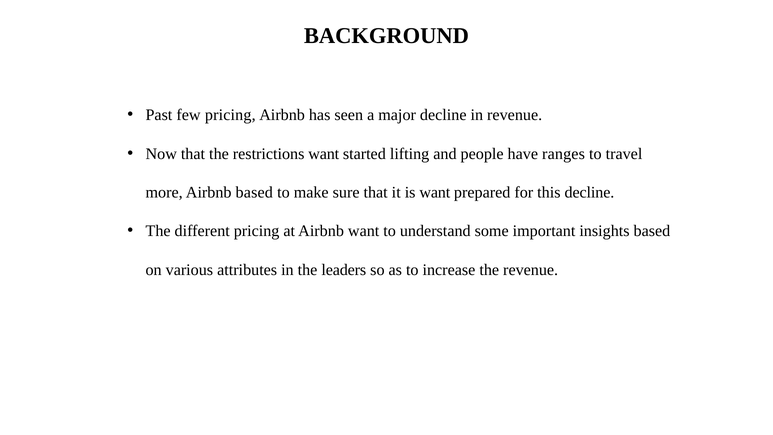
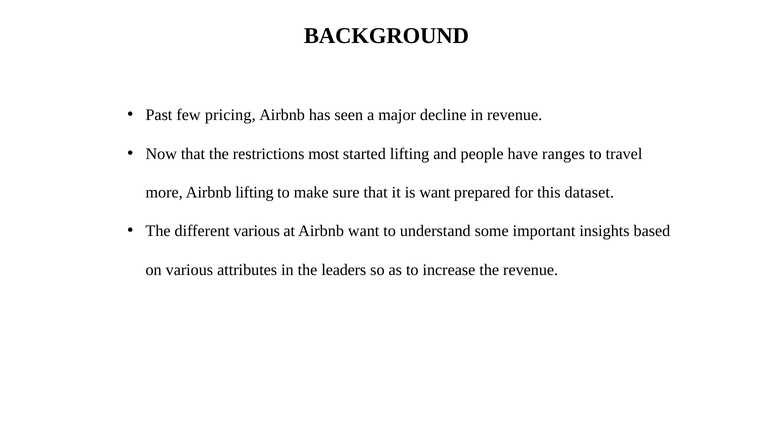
restrictions want: want -> most
Airbnb based: based -> lifting
this decline: decline -> dataset
different pricing: pricing -> various
